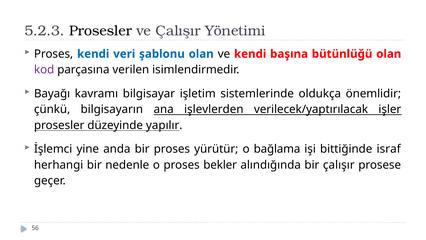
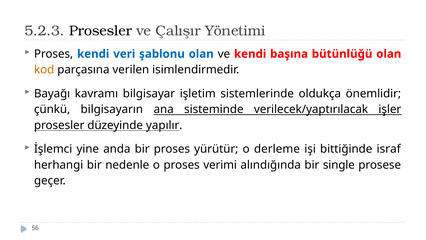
kod colour: purple -> orange
işlevlerden: işlevlerden -> sisteminde
bağlama: bağlama -> derleme
bekler: bekler -> verimi
bir çalışır: çalışır -> single
